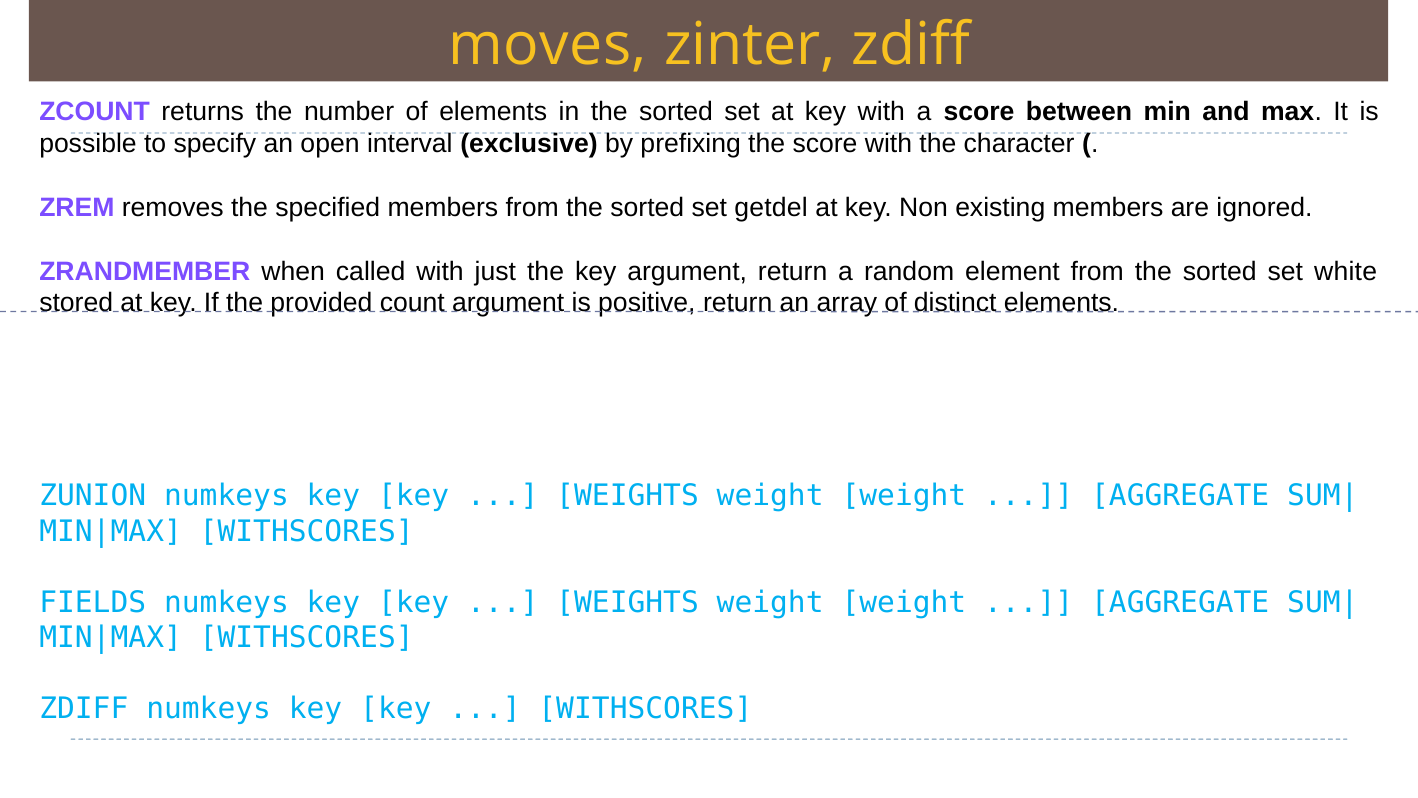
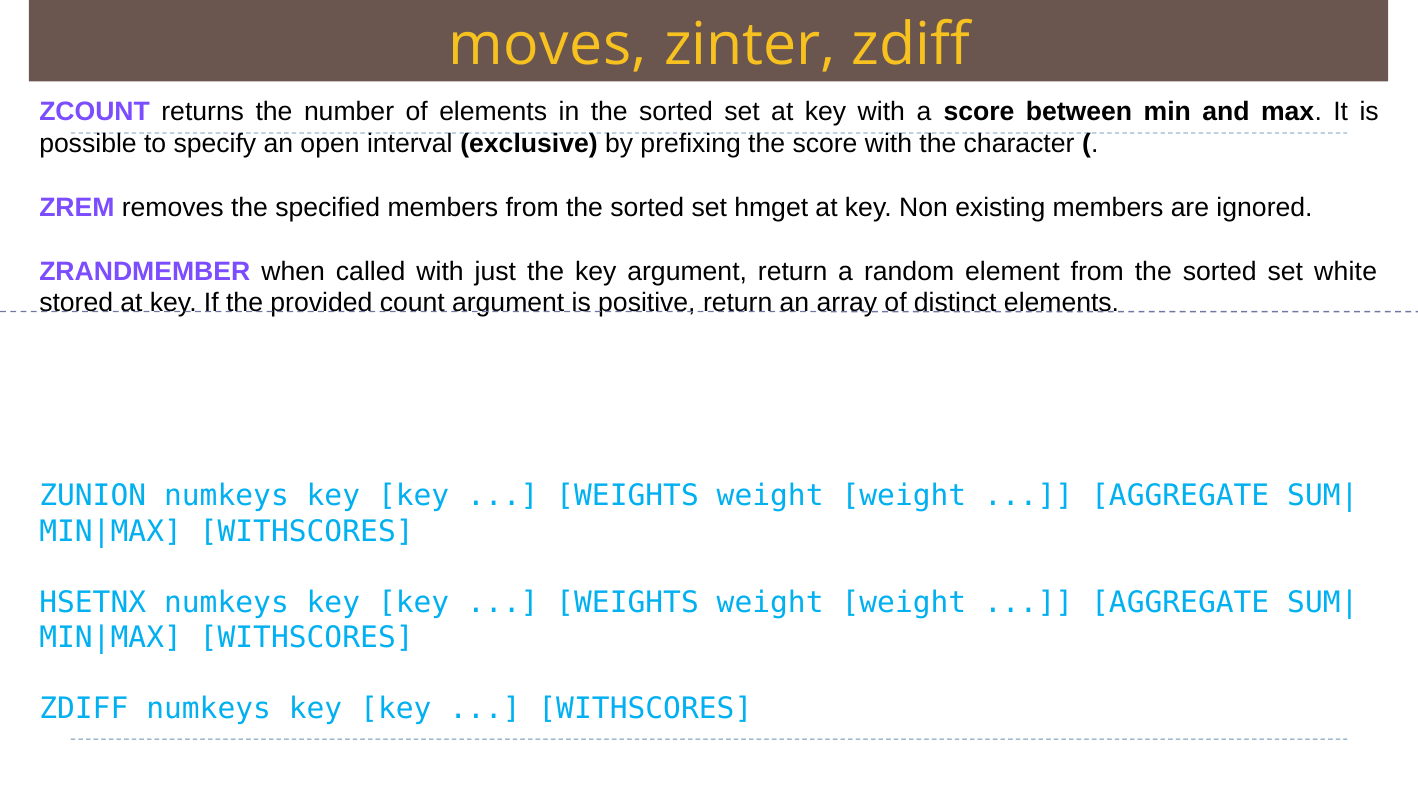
getdel: getdel -> hmget
FIELDS: FIELDS -> HSETNX
